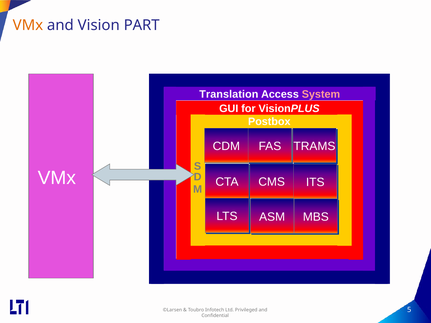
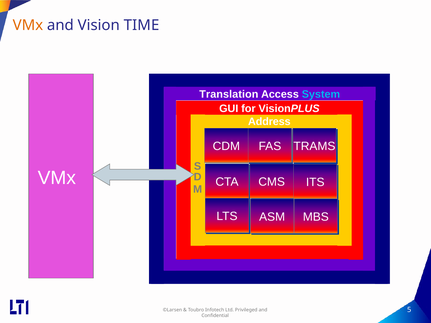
PART: PART -> TIME
System colour: pink -> light blue
Postbox: Postbox -> Address
